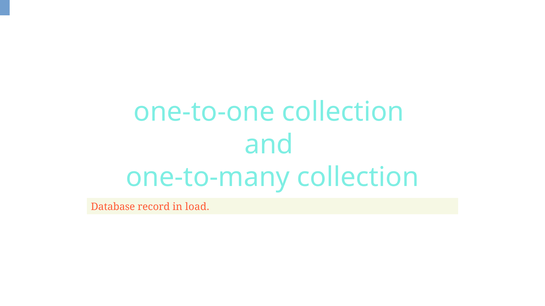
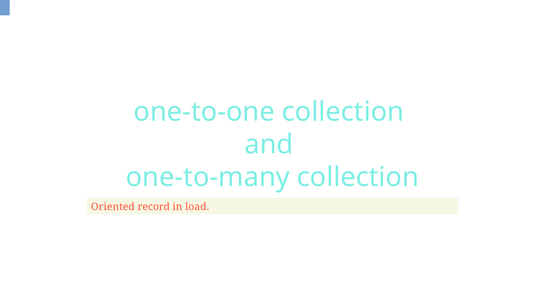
Database: Database -> Oriented
